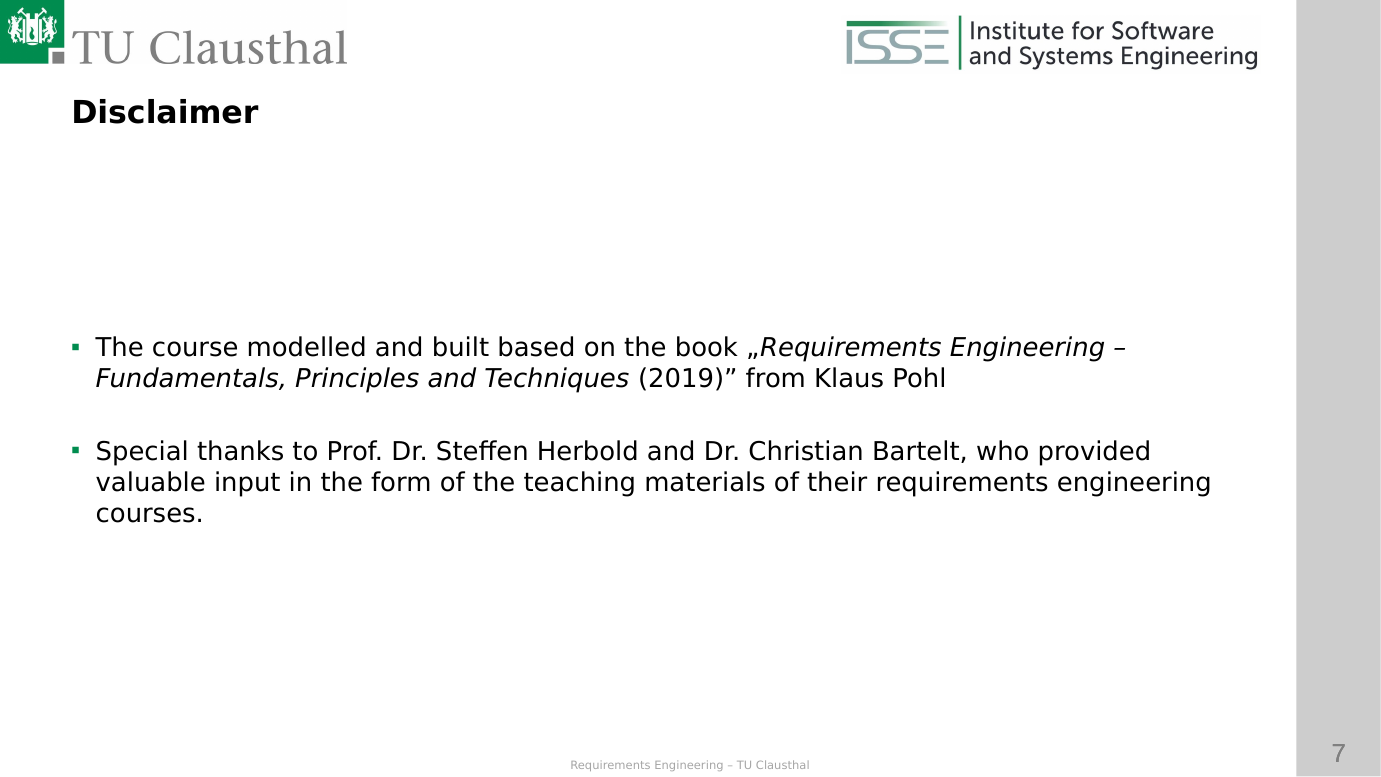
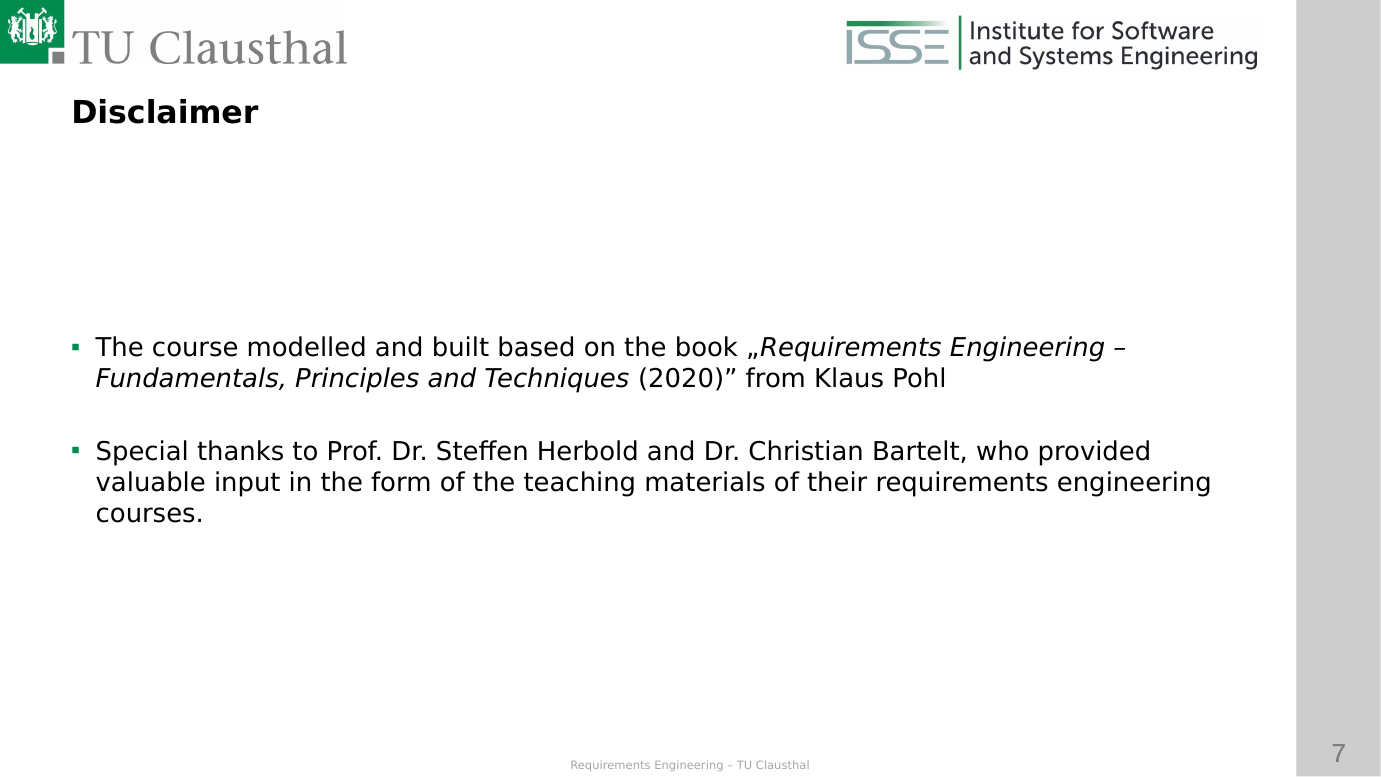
2019: 2019 -> 2020
